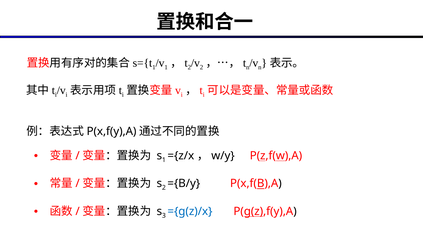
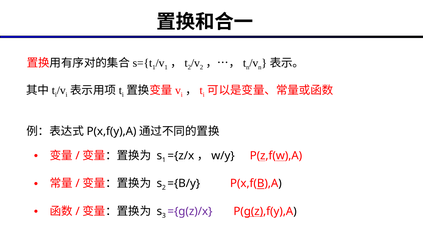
={g(z)/x colour: blue -> purple
